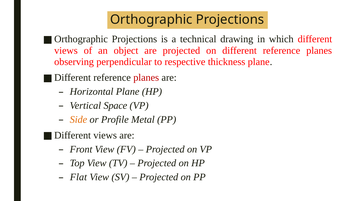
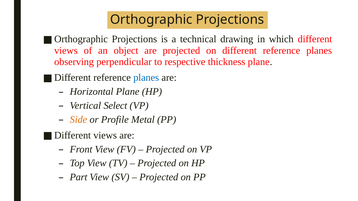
planes at (146, 78) colour: red -> blue
Space: Space -> Select
Flat: Flat -> Part
